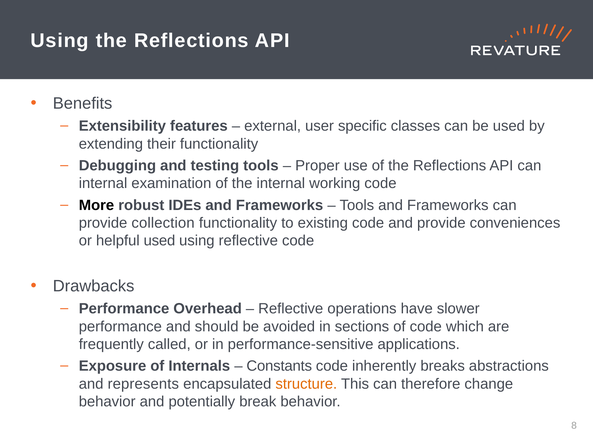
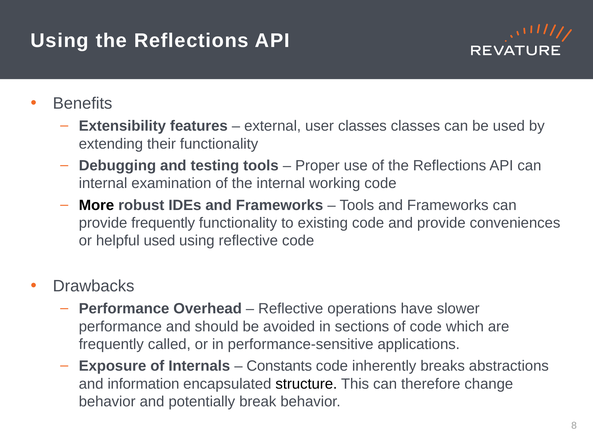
user specific: specific -> classes
provide collection: collection -> frequently
represents: represents -> information
structure colour: orange -> black
